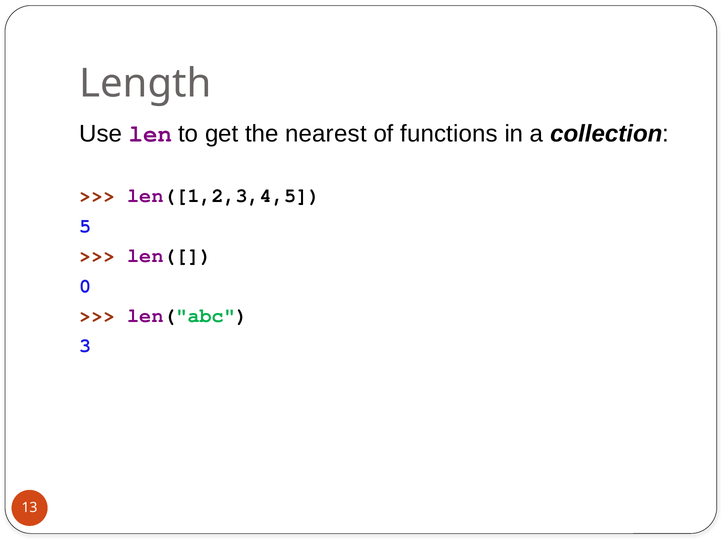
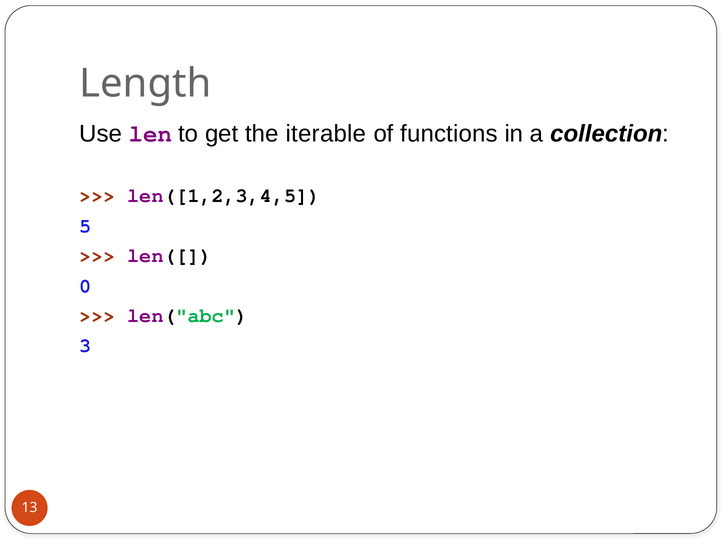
nearest: nearest -> iterable
